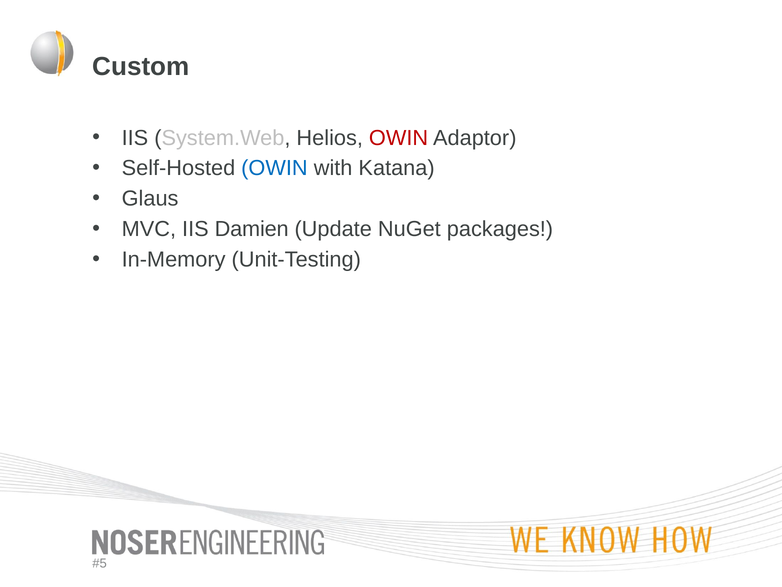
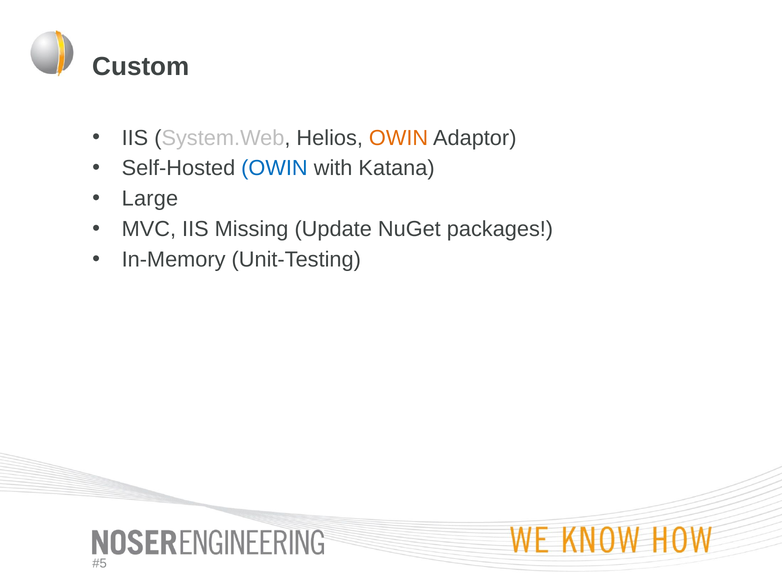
OWIN at (399, 138) colour: red -> orange
Glaus: Glaus -> Large
Damien: Damien -> Missing
